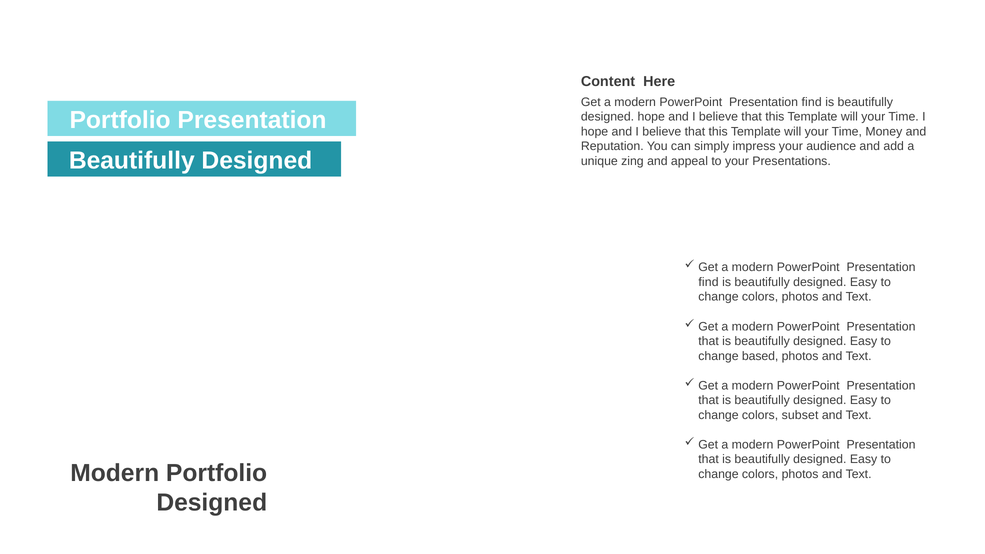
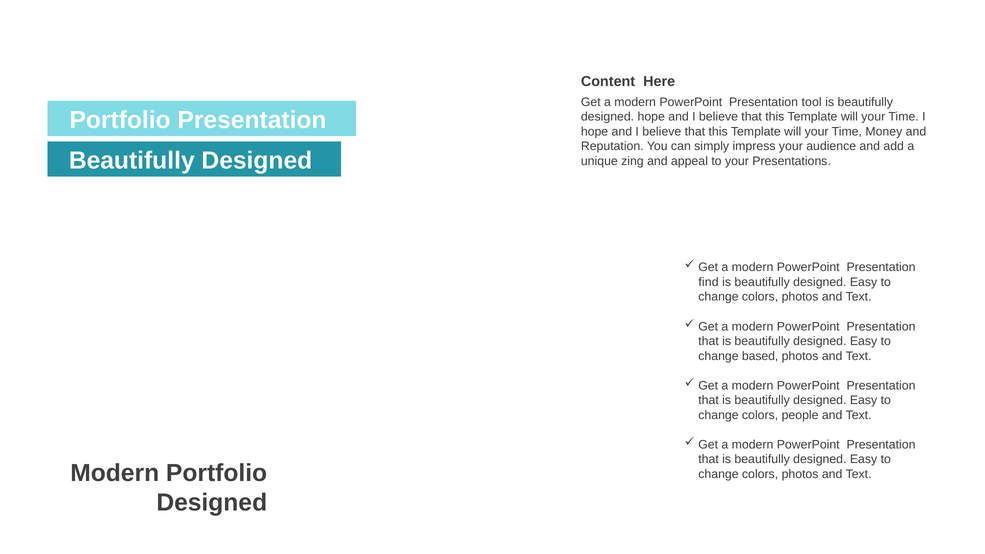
find at (812, 102): find -> tool
subset: subset -> people
